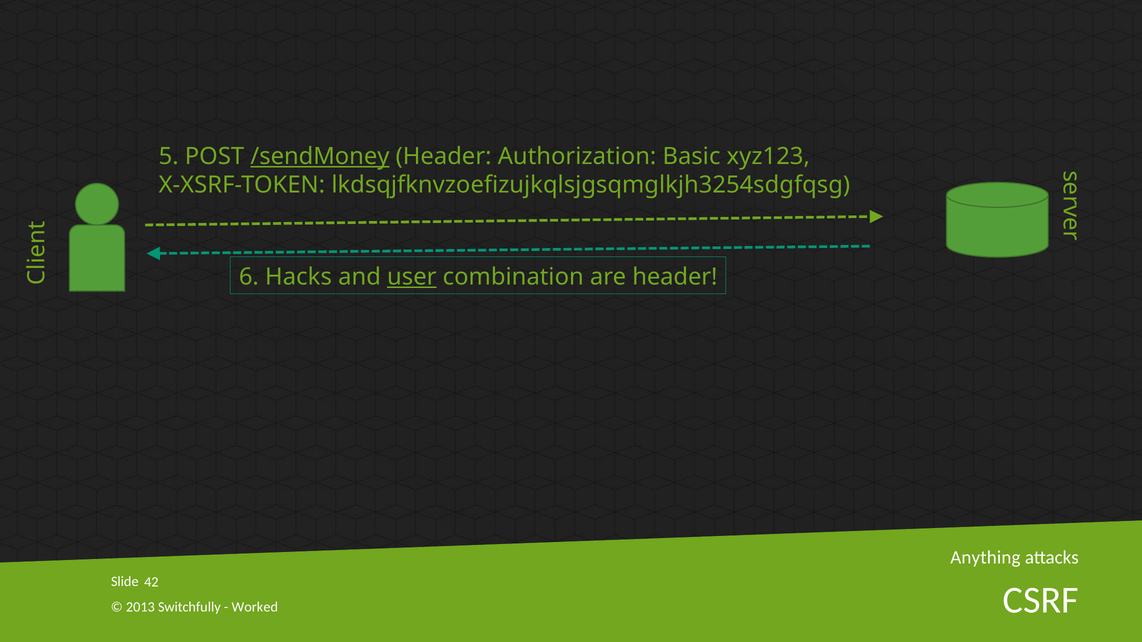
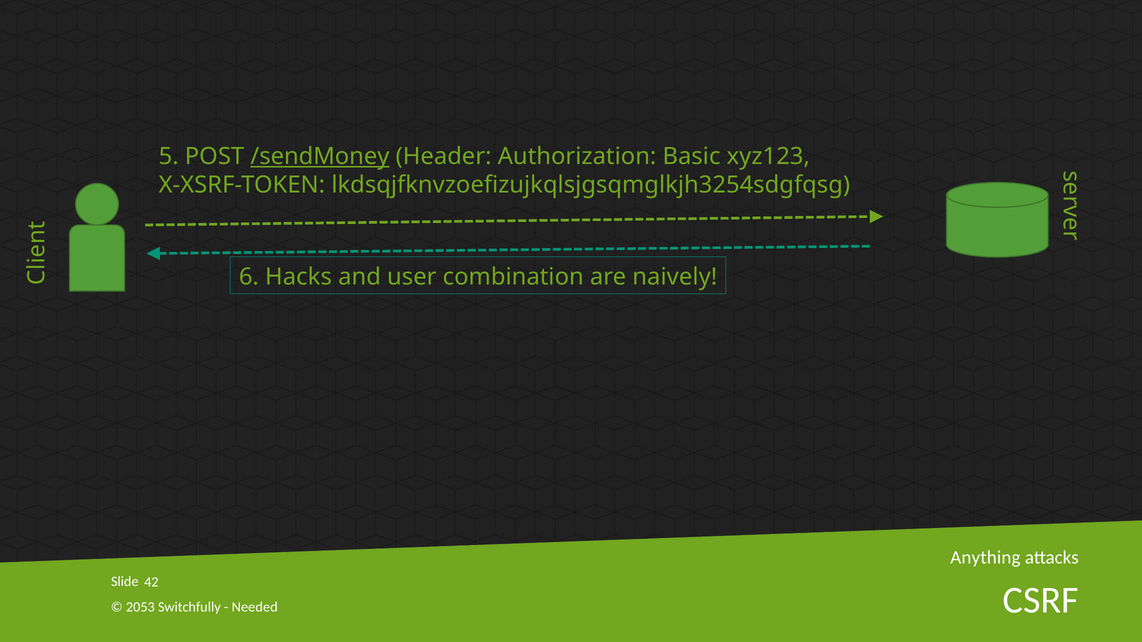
user underline: present -> none
are header: header -> naively
2013: 2013 -> 2053
Worked: Worked -> Needed
